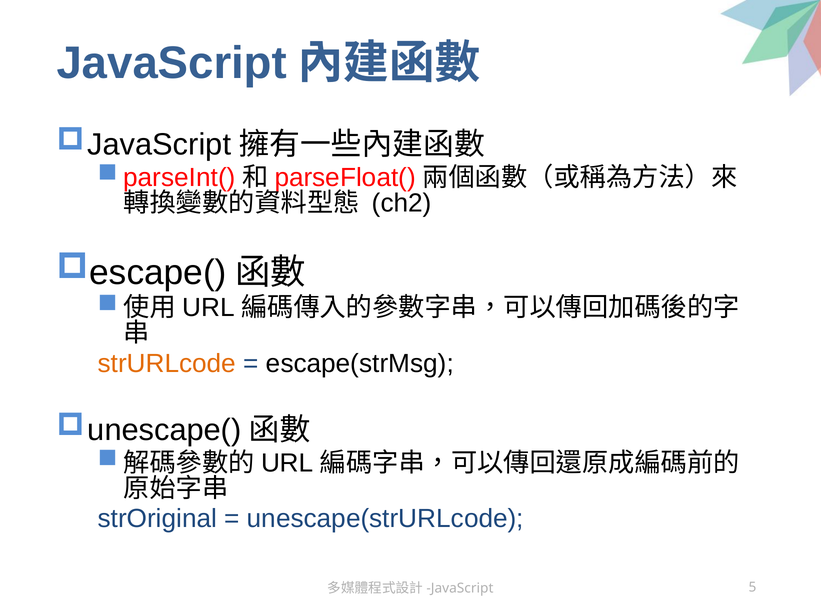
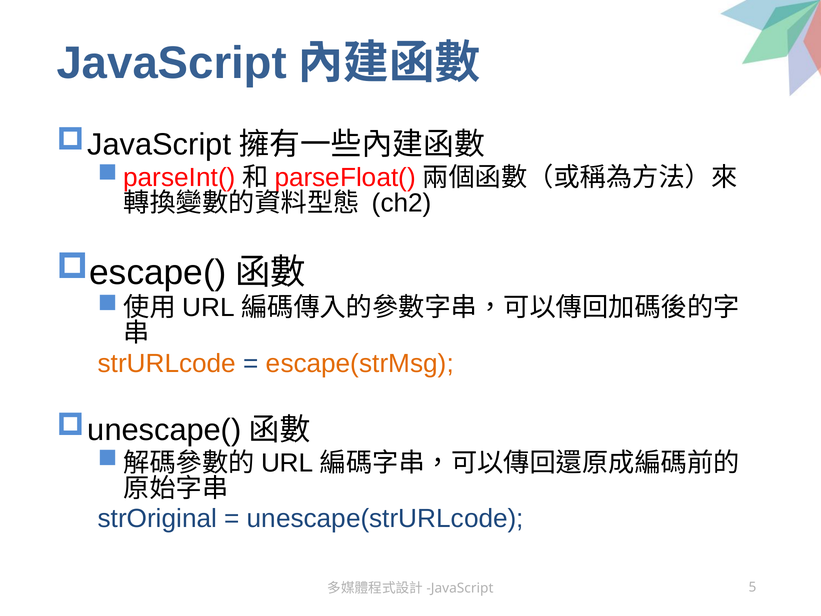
escape(strMsg colour: black -> orange
